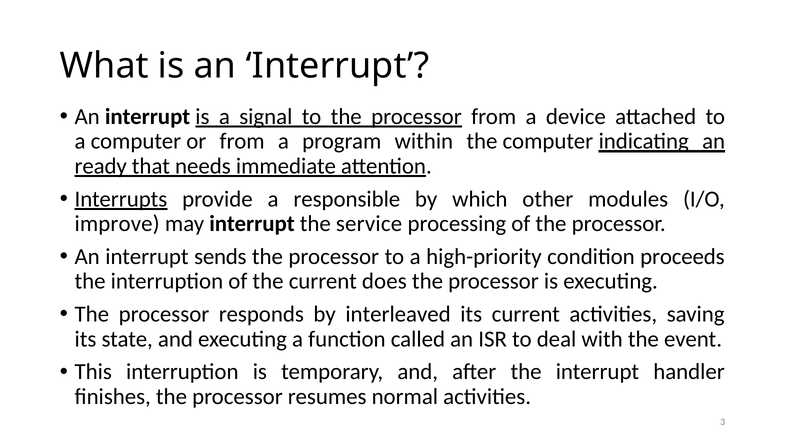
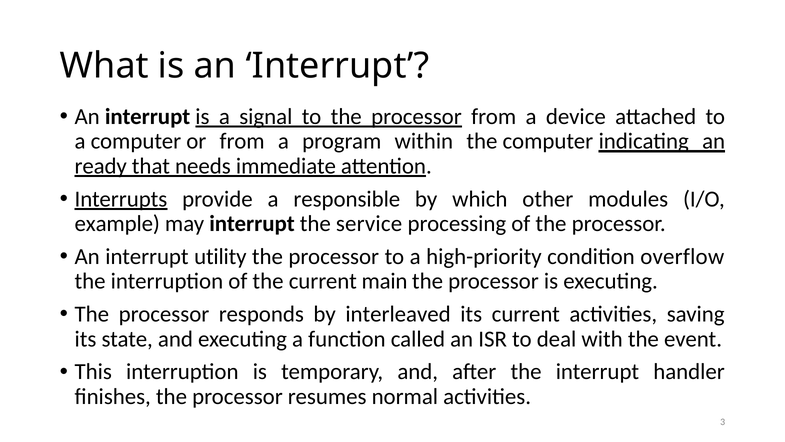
improve: improve -> example
sends: sends -> utility
proceeds: proceeds -> overflow
does: does -> main
